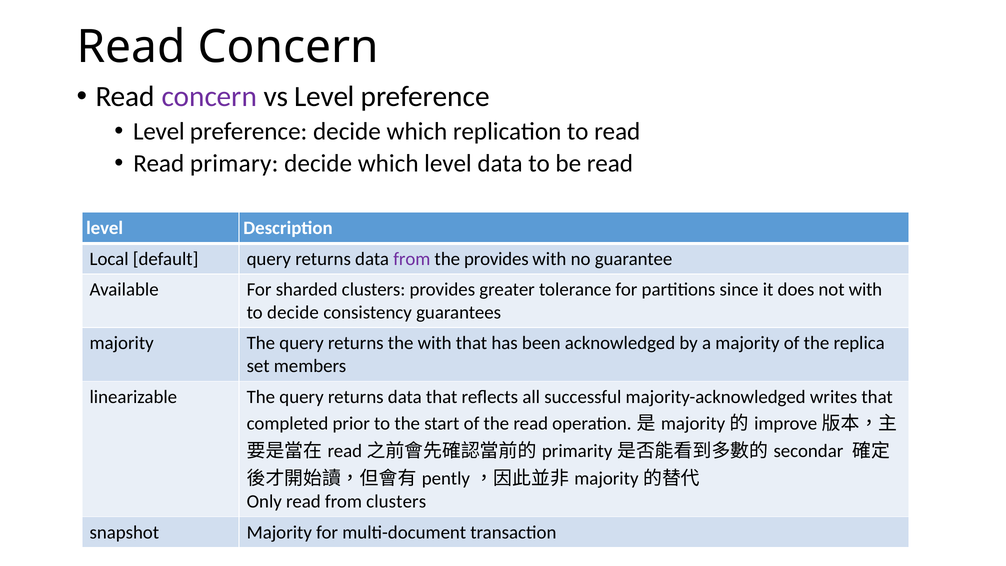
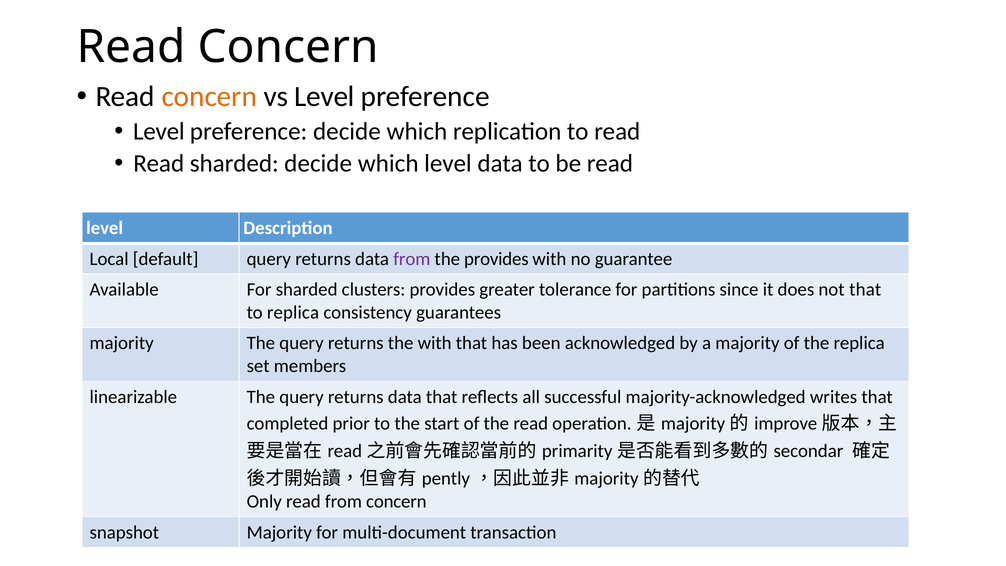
concern at (209, 97) colour: purple -> orange
Read primary: primary -> sharded
not with: with -> that
to decide: decide -> replica
from clusters: clusters -> concern
